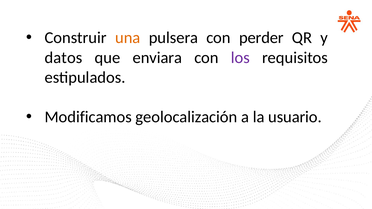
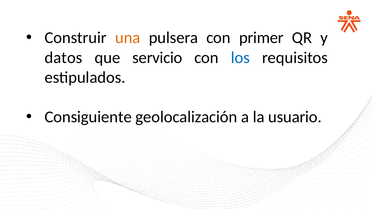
perder: perder -> primer
enviara: enviara -> servicio
los colour: purple -> blue
Modificamos: Modificamos -> Consiguiente
